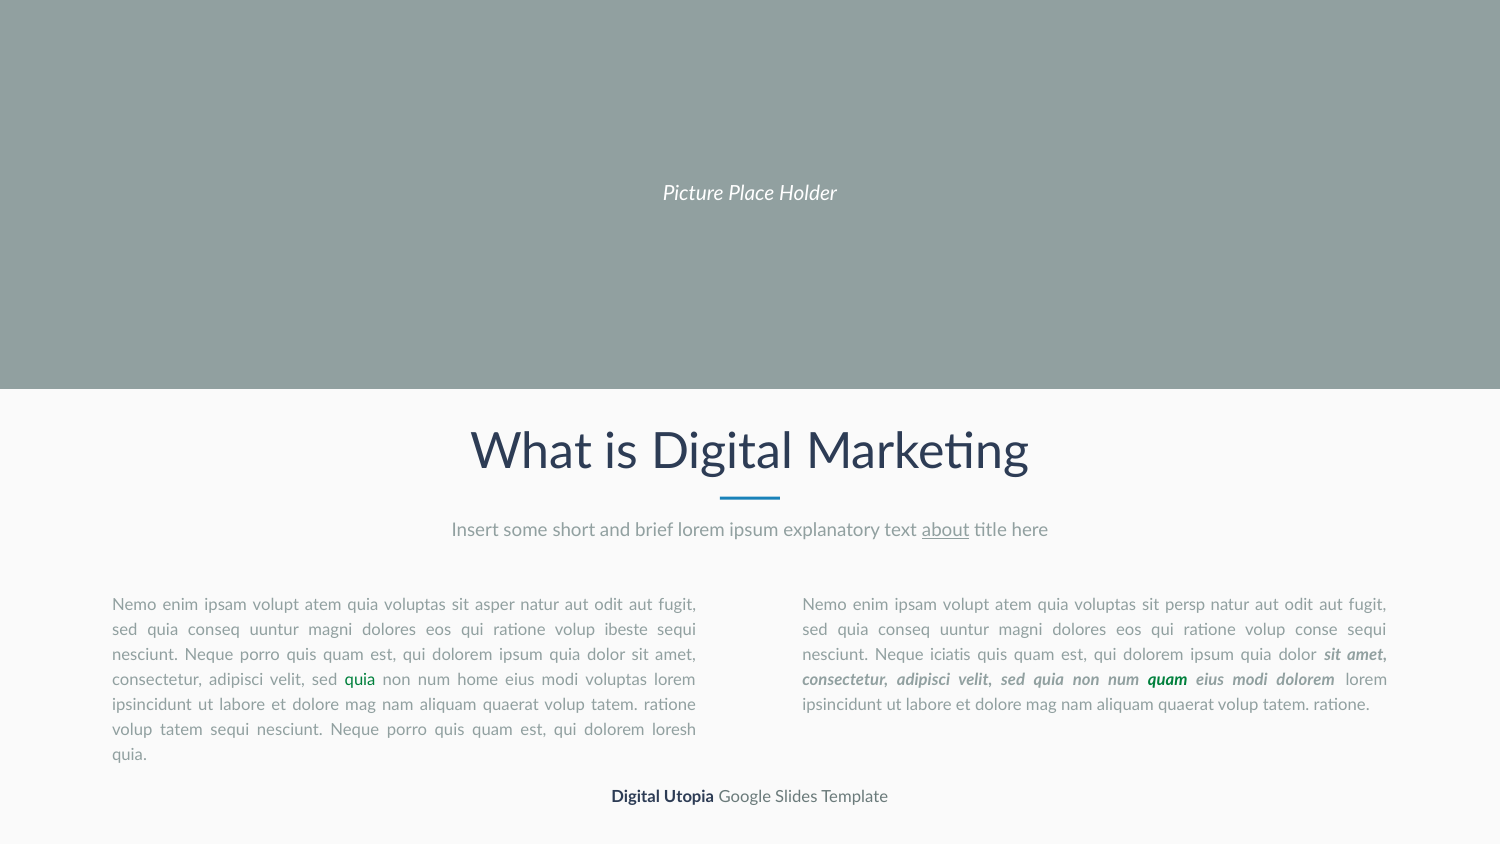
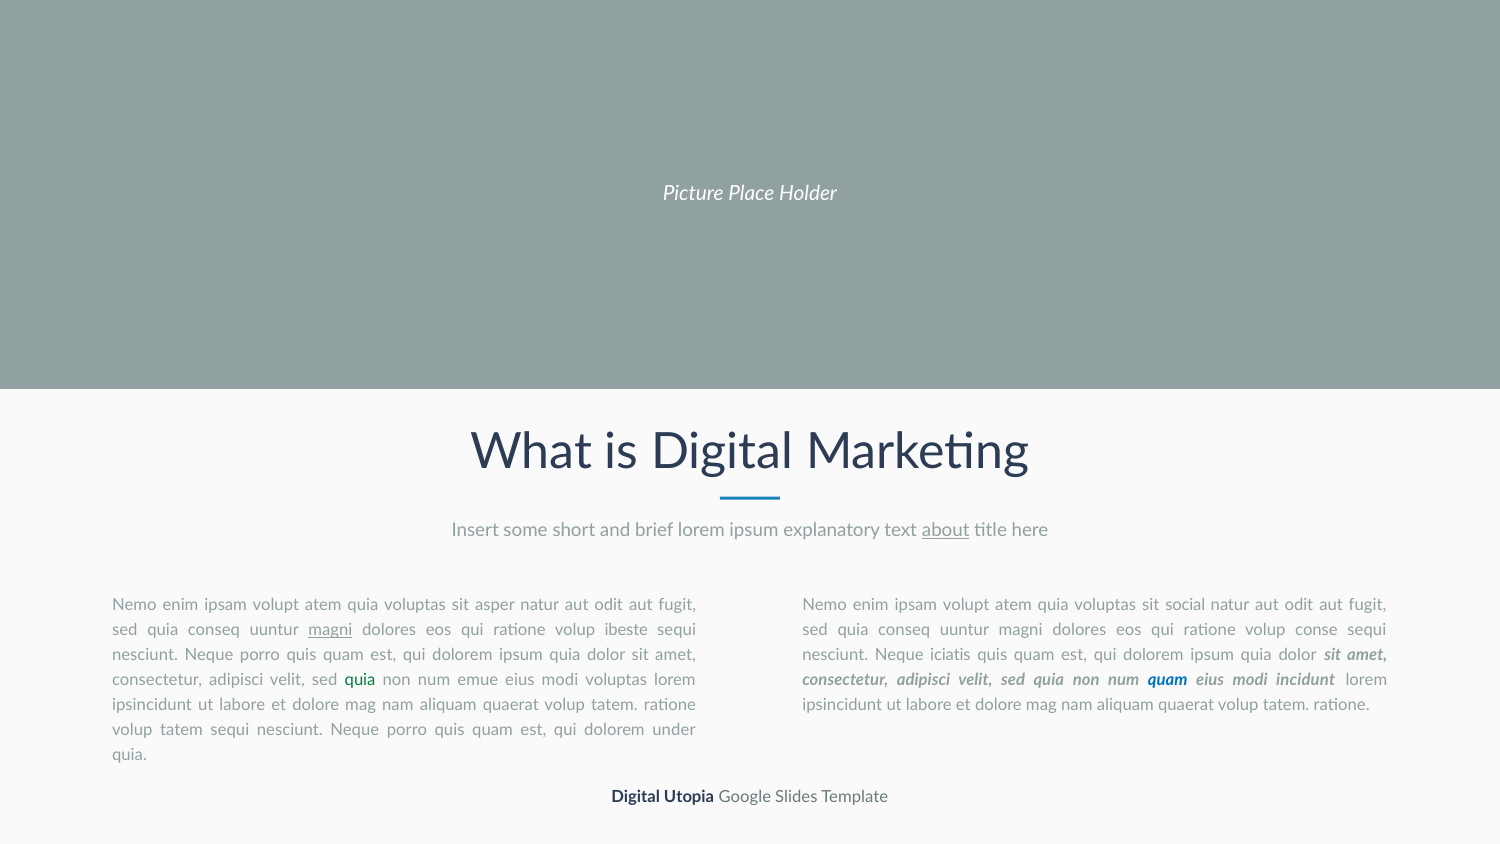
persp: persp -> social
magni at (330, 630) underline: none -> present
home: home -> emue
quam at (1168, 680) colour: green -> blue
modi dolorem: dolorem -> incidunt
loresh: loresh -> under
